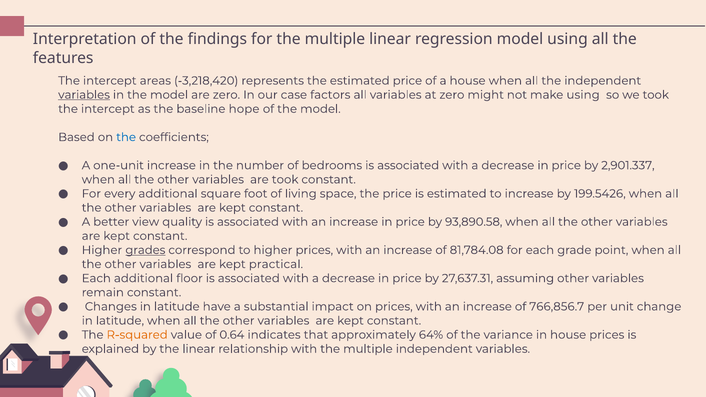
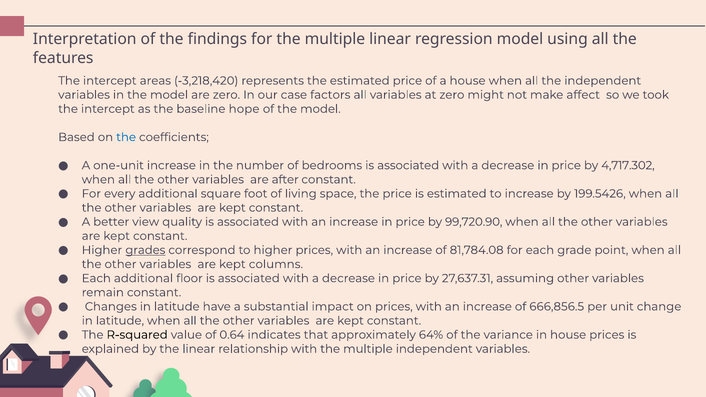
variables at (84, 95) underline: present -> none
make using: using -> affect
2,901.337: 2,901.337 -> 4,717.302
are took: took -> after
93,890.58: 93,890.58 -> 99,720.90
practical: practical -> columns
766,856.7: 766,856.7 -> 666,856.5
R-squared colour: orange -> black
